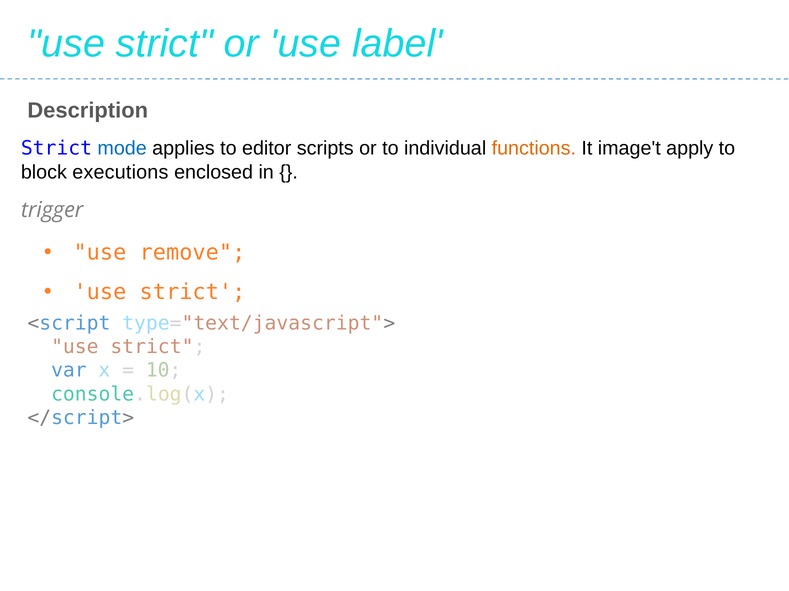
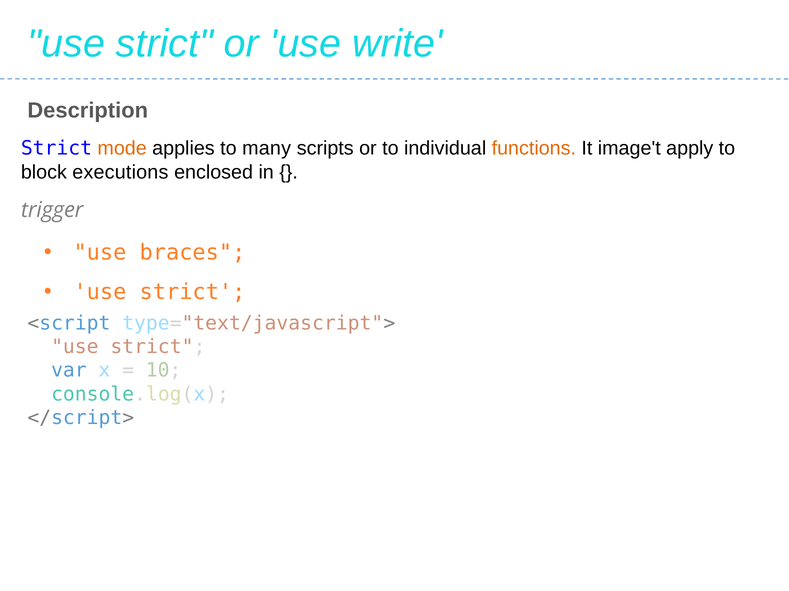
label: label -> write
mode colour: blue -> orange
editor: editor -> many
remove: remove -> braces
